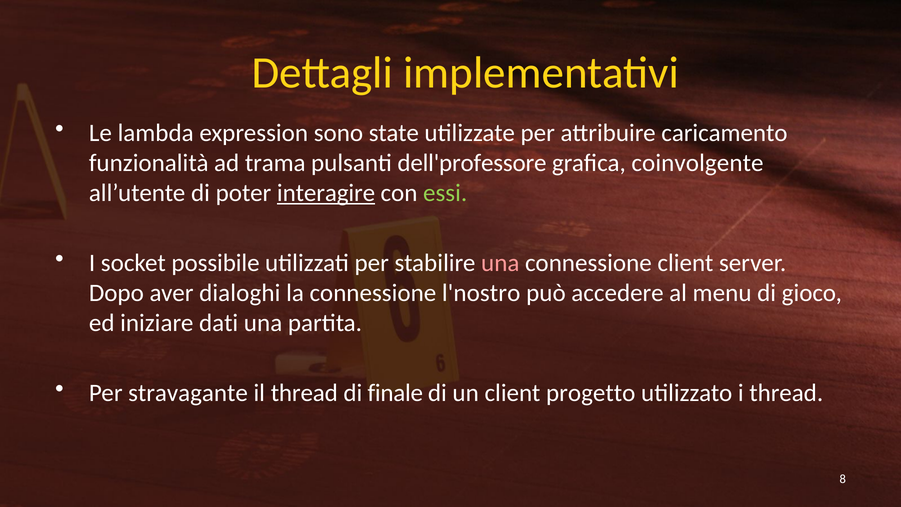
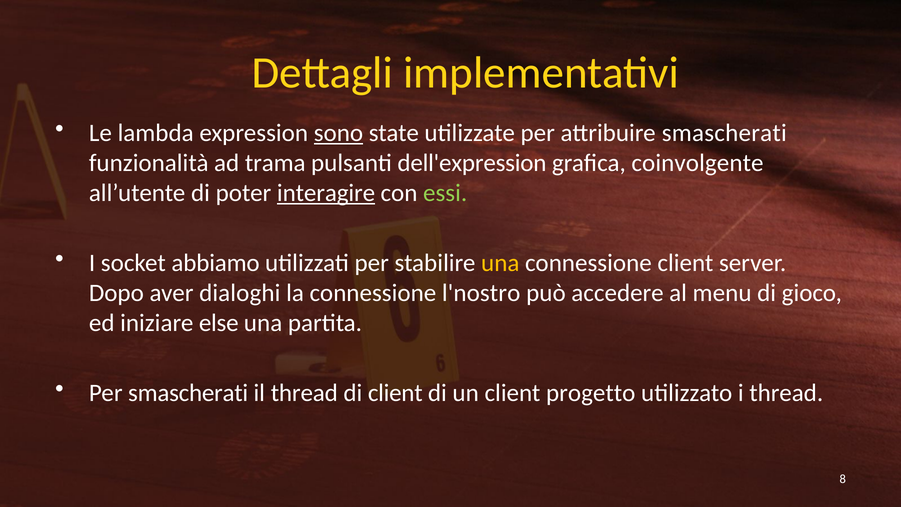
sono underline: none -> present
attribuire caricamento: caricamento -> smascherati
dell'professore: dell'professore -> dell'expression
possibile: possibile -> abbiamo
una at (500, 263) colour: pink -> yellow
dati: dati -> else
Per stravagante: stravagante -> smascherati
di finale: finale -> client
